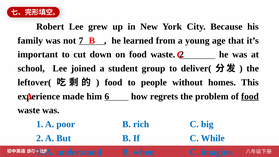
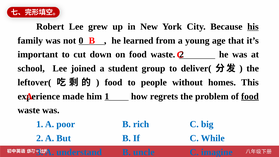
his underline: none -> present
7: 7 -> 0
him 6: 6 -> 1
when: when -> uncle
